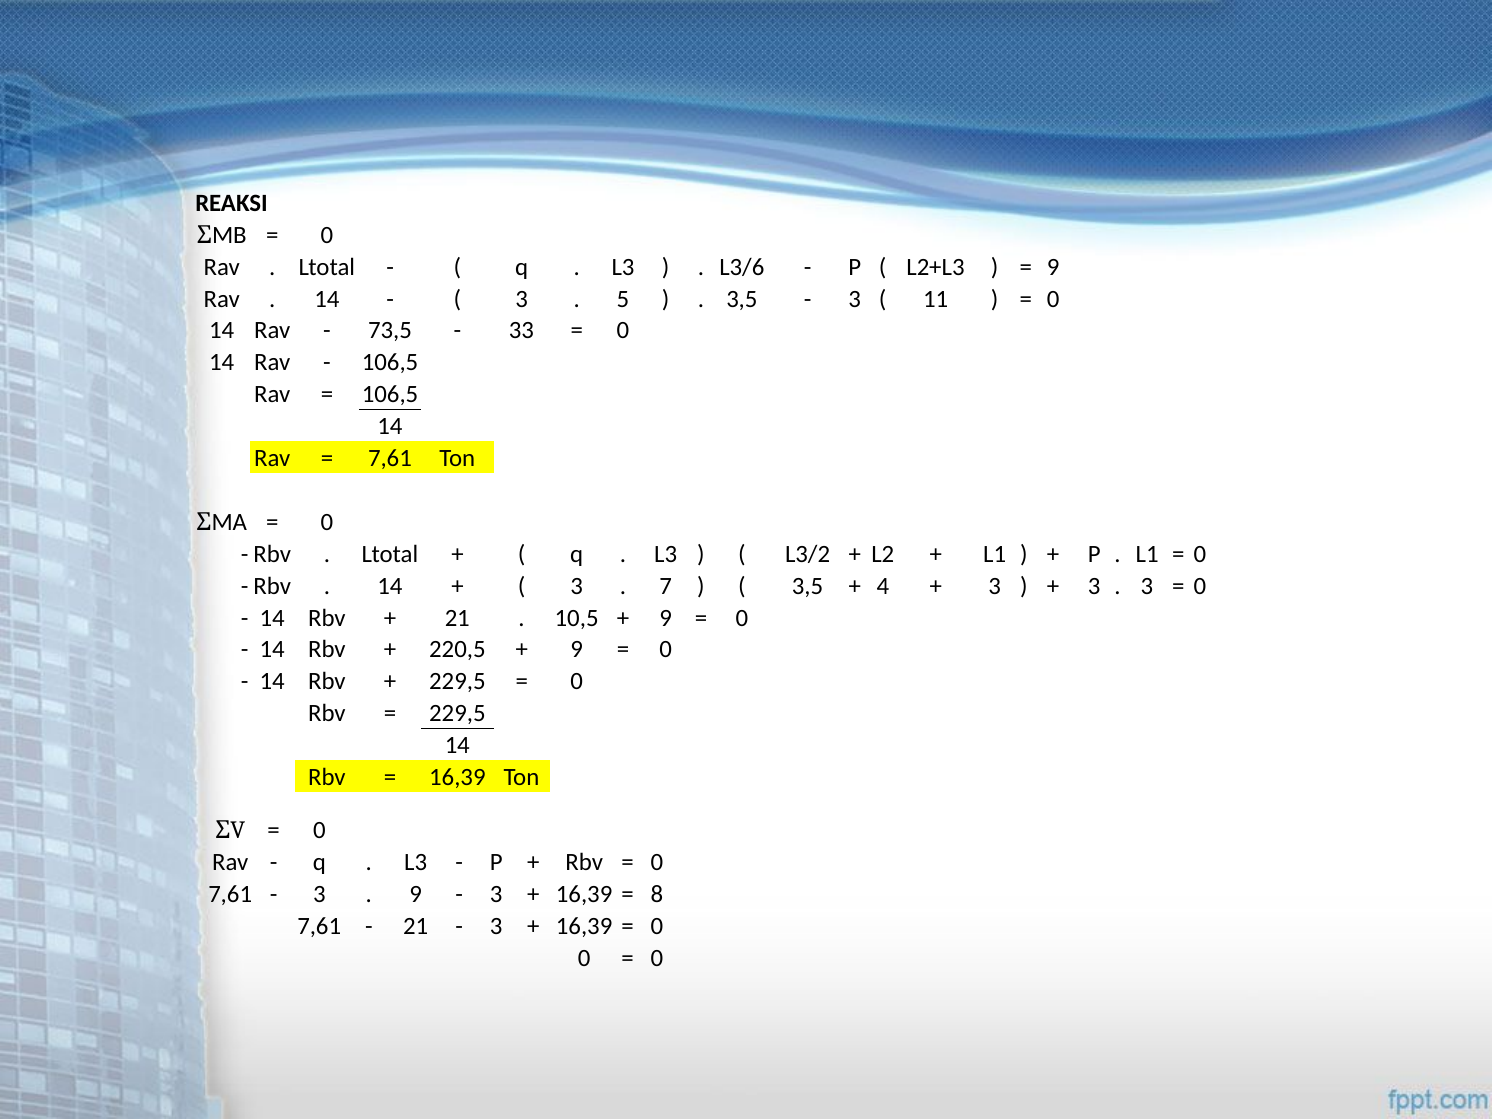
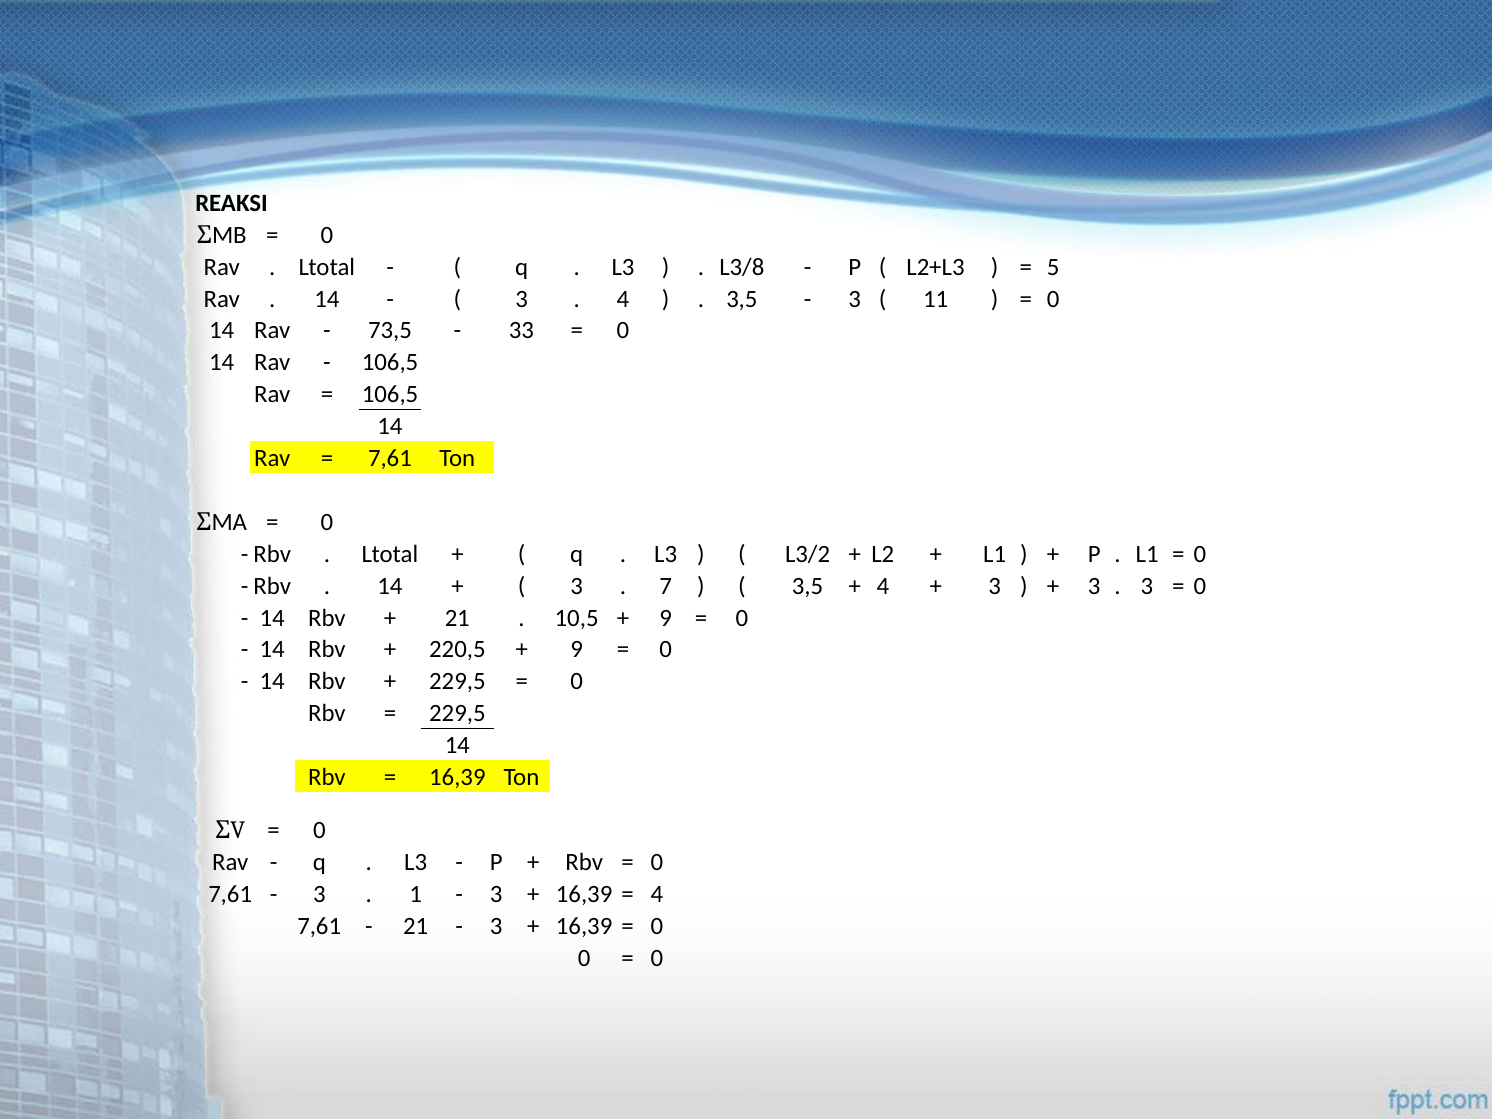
L3/6: L3/6 -> L3/8
9 at (1053, 267): 9 -> 5
5 at (623, 299): 5 -> 4
9 at (416, 894): 9 -> 1
8 at (657, 894): 8 -> 4
